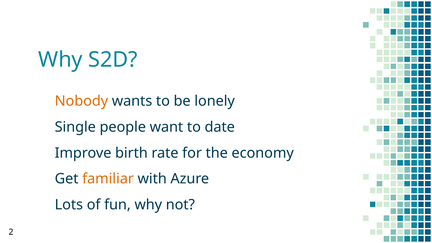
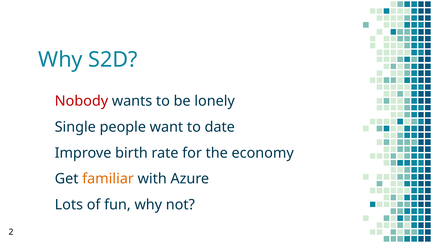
Nobody colour: orange -> red
